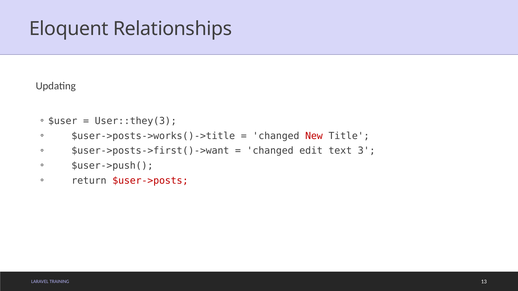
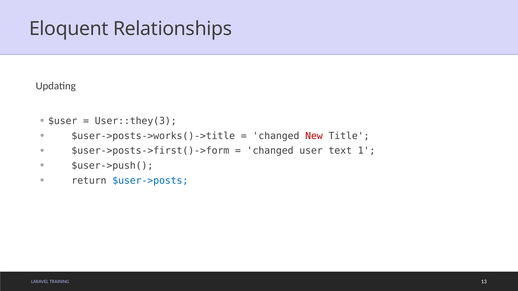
$user->posts->first()->want: $user->posts->first()->want -> $user->posts->first()->form
edit: edit -> user
3: 3 -> 1
$user->posts colour: red -> blue
